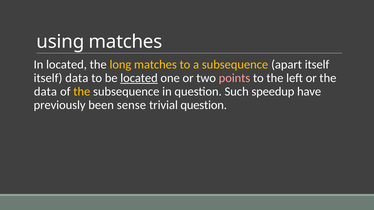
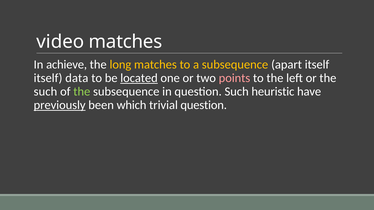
using: using -> video
In located: located -> achieve
data at (45, 92): data -> such
the at (82, 92) colour: yellow -> light green
speedup: speedup -> heuristic
previously underline: none -> present
sense: sense -> which
